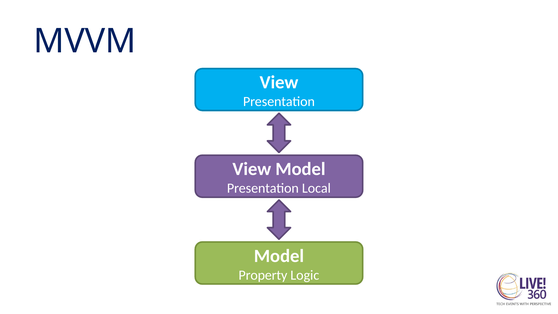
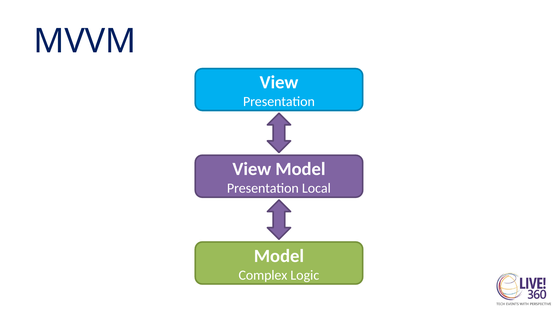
Property: Property -> Complex
